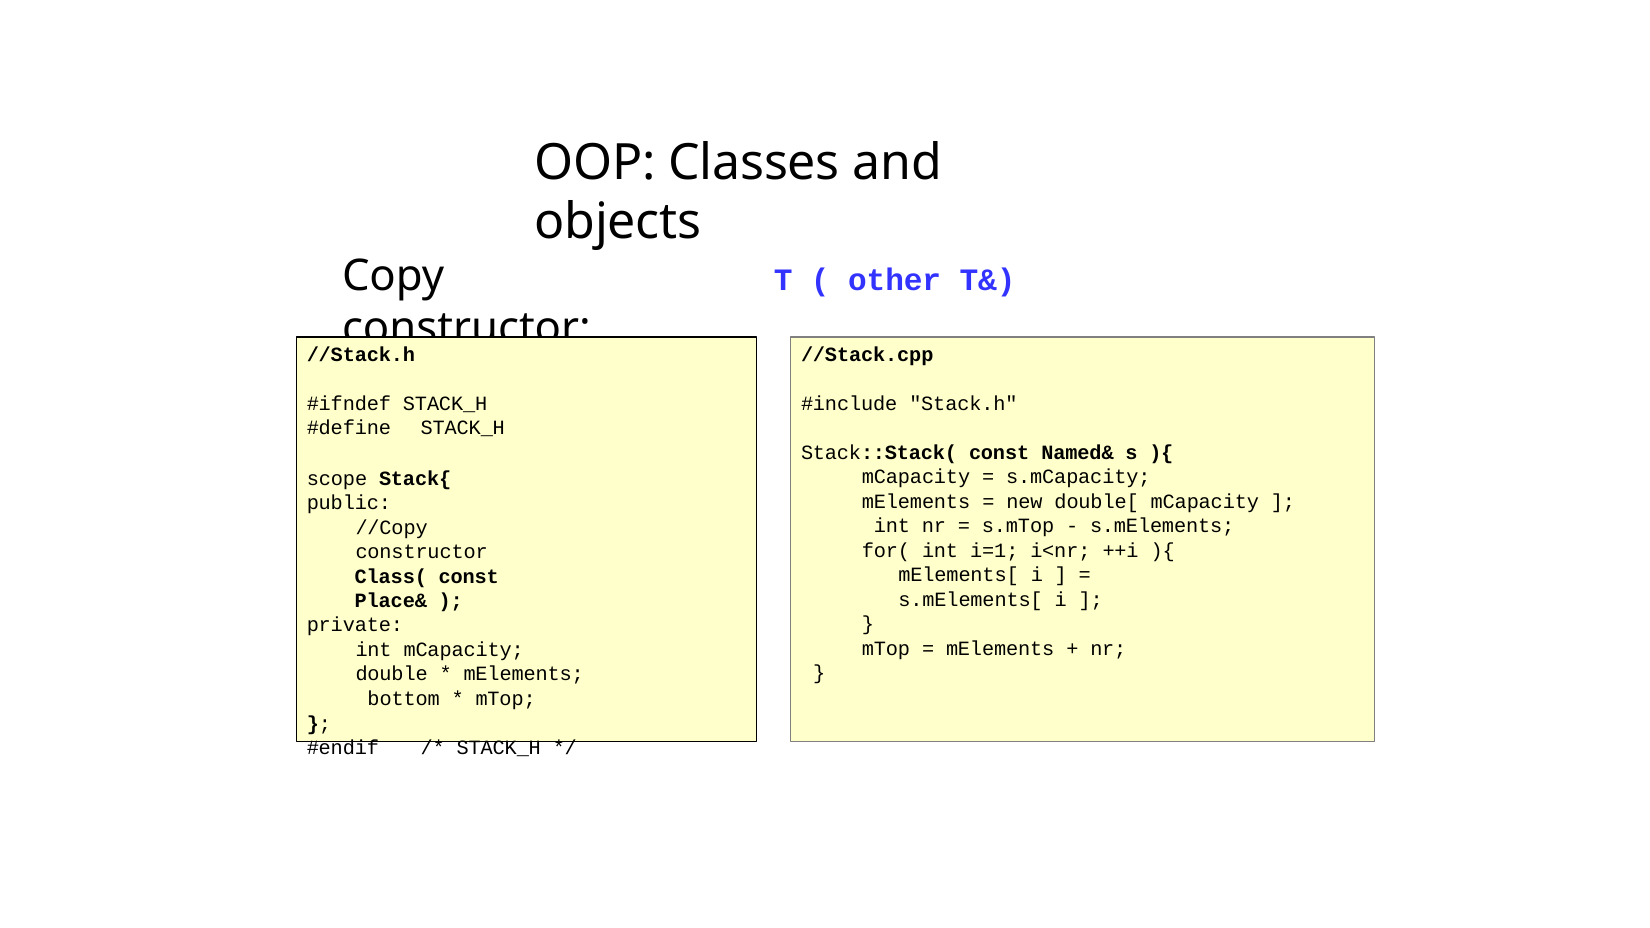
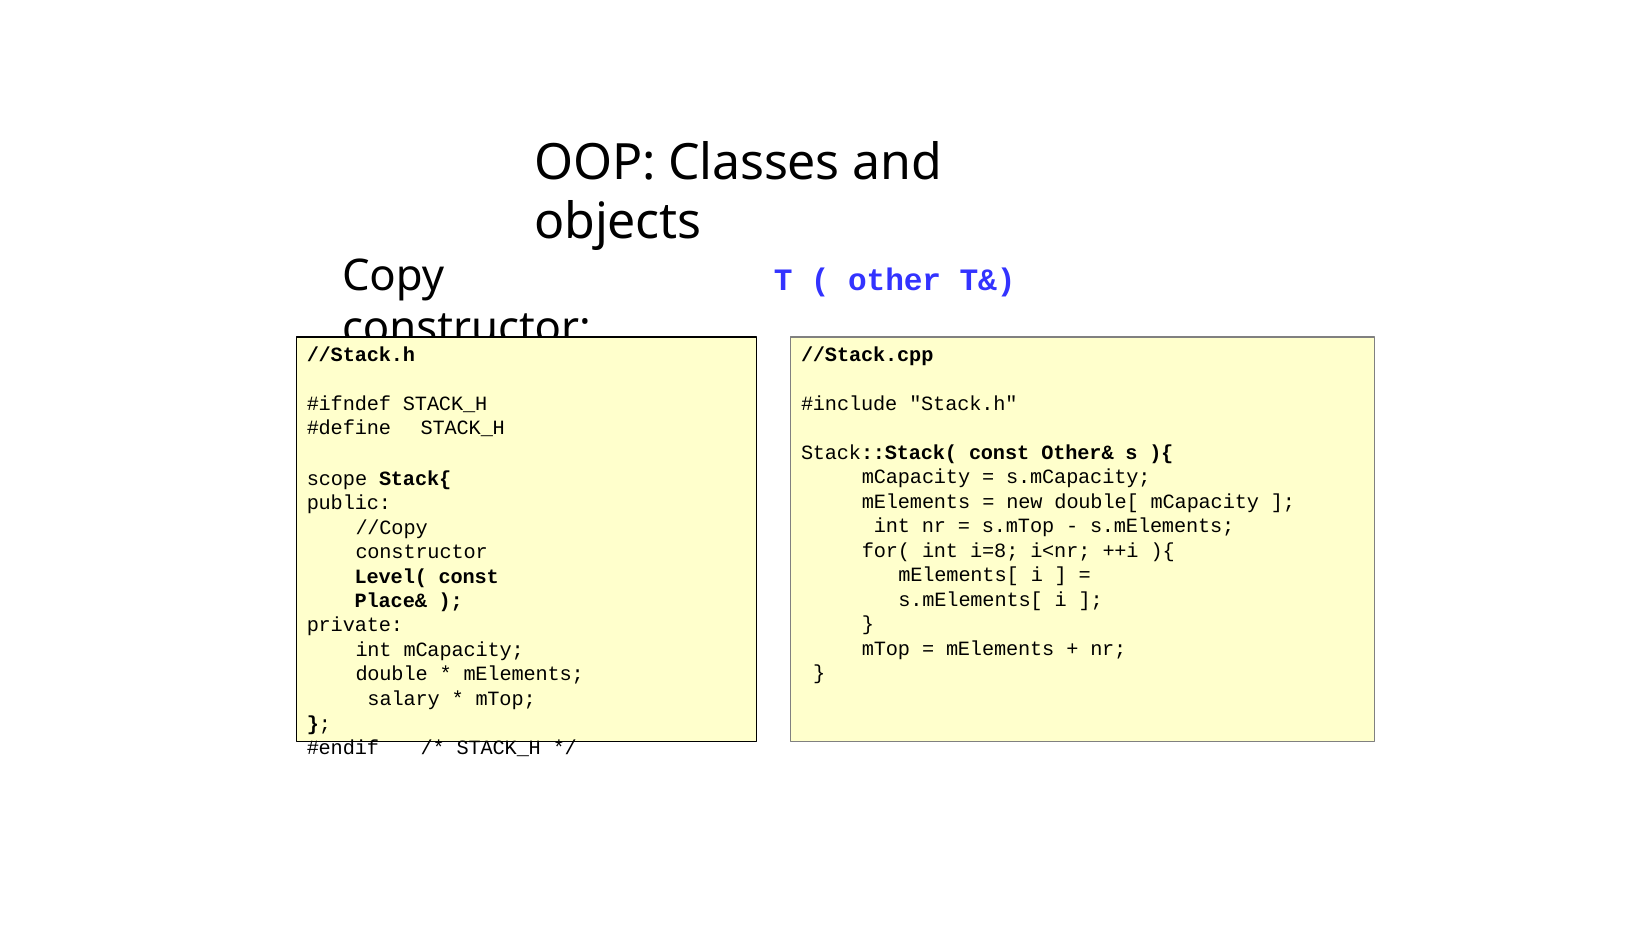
Named&: Named& -> Other&
i=1: i=1 -> i=8
Class(: Class( -> Level(
bottom: bottom -> salary
